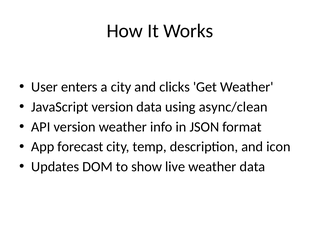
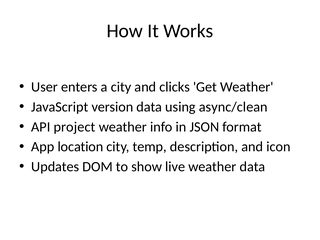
API version: version -> project
forecast: forecast -> location
